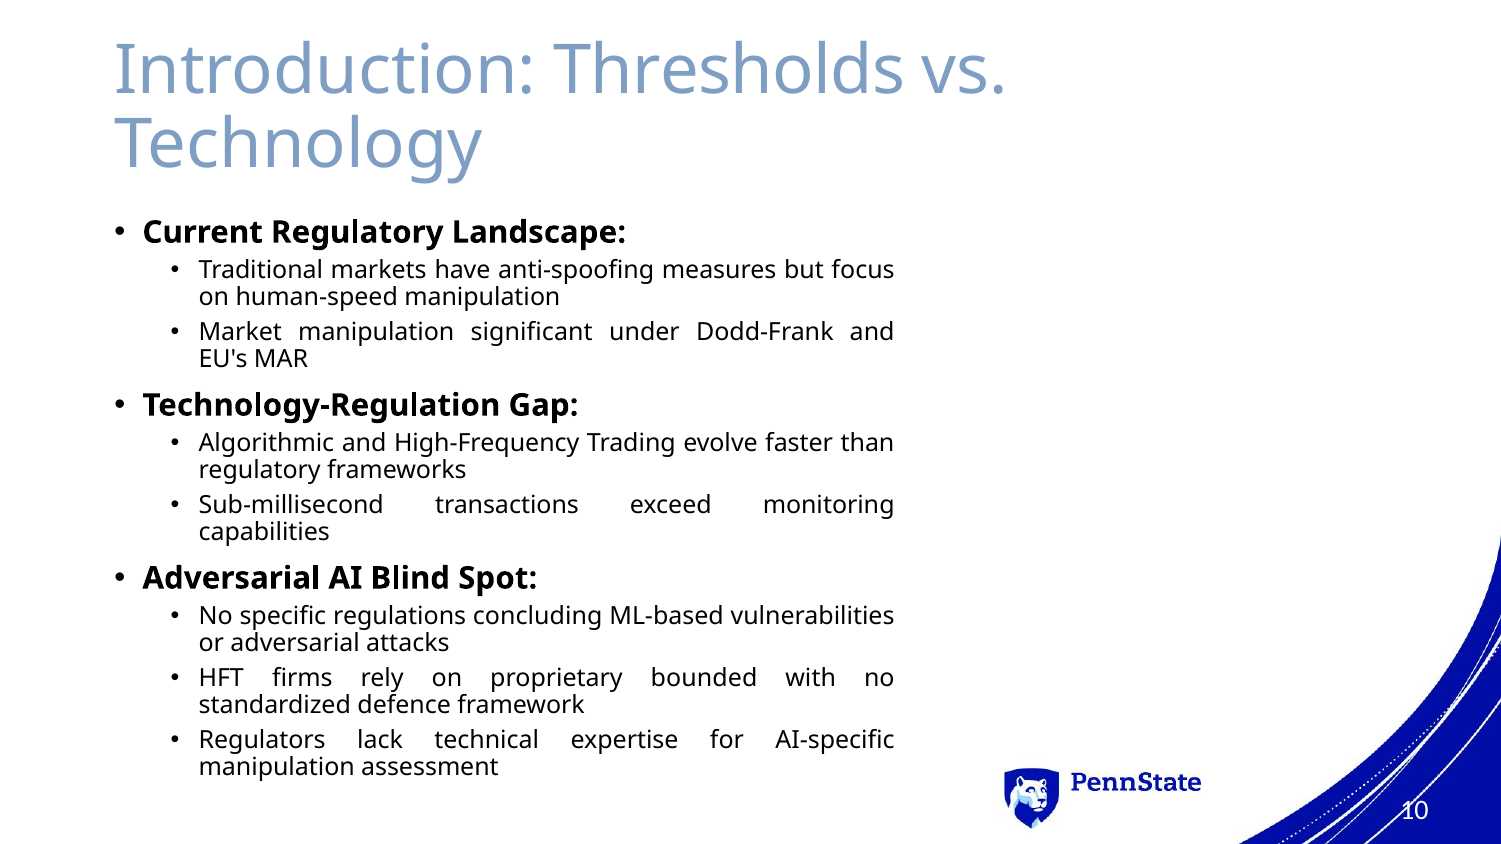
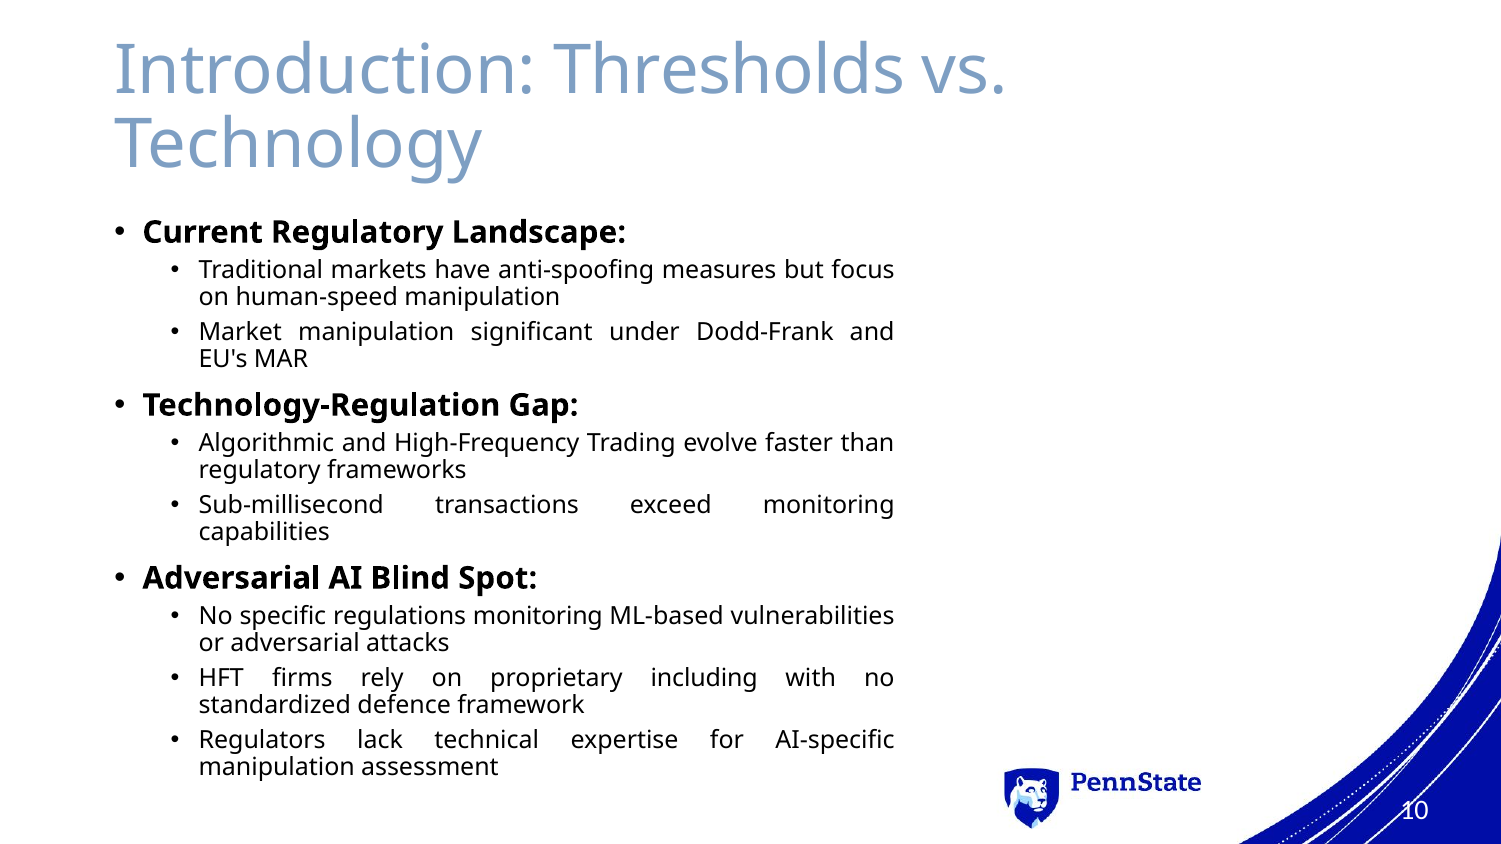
regulations concluding: concluding -> monitoring
bounded: bounded -> including
